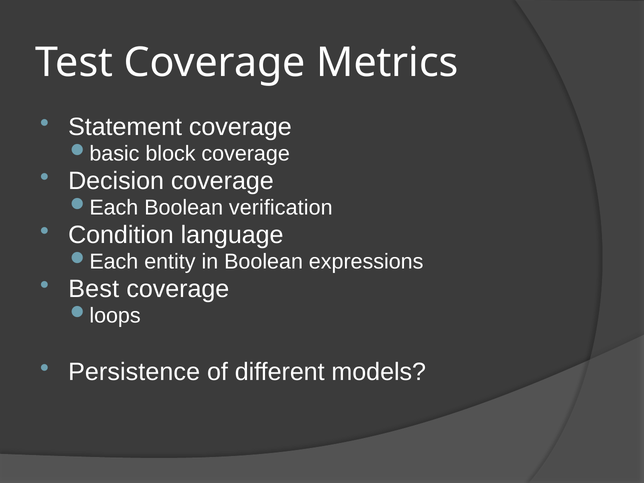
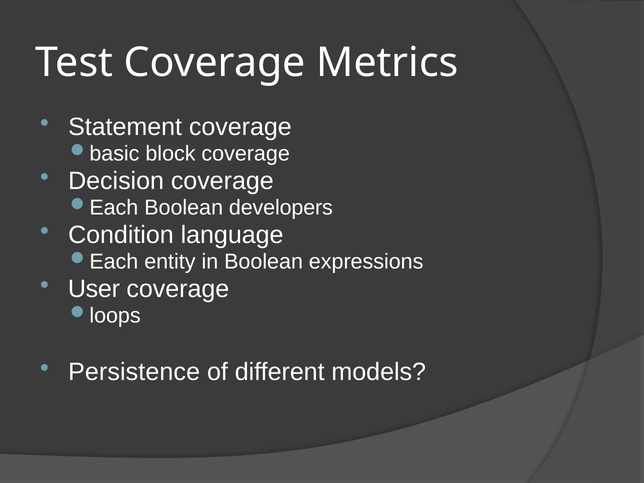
verification: verification -> developers
Best: Best -> User
